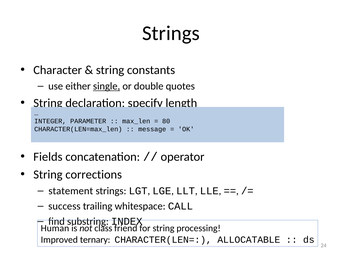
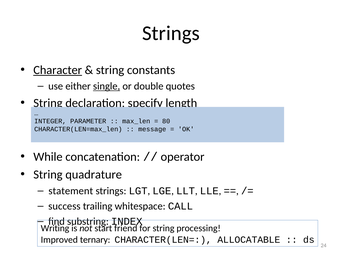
Character underline: none -> present
Fields: Fields -> While
corrections: corrections -> quadrature
Human: Human -> Writing
class: class -> start
